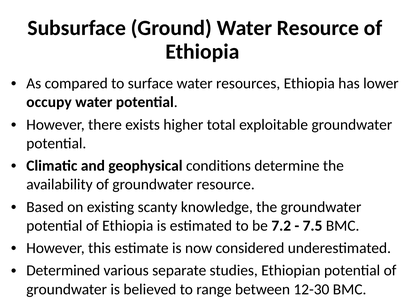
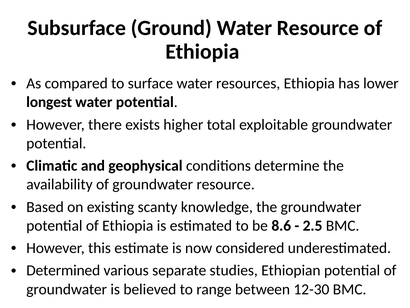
occupy: occupy -> longest
7.2: 7.2 -> 8.6
7.5: 7.5 -> 2.5
